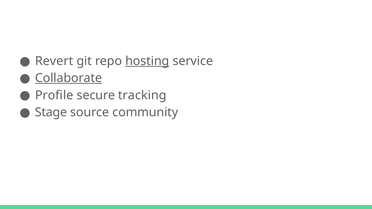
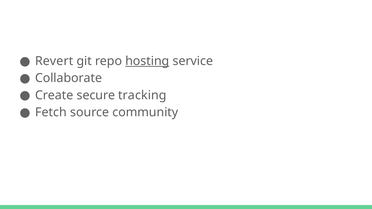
Collaborate underline: present -> none
Profile: Profile -> Create
Stage: Stage -> Fetch
